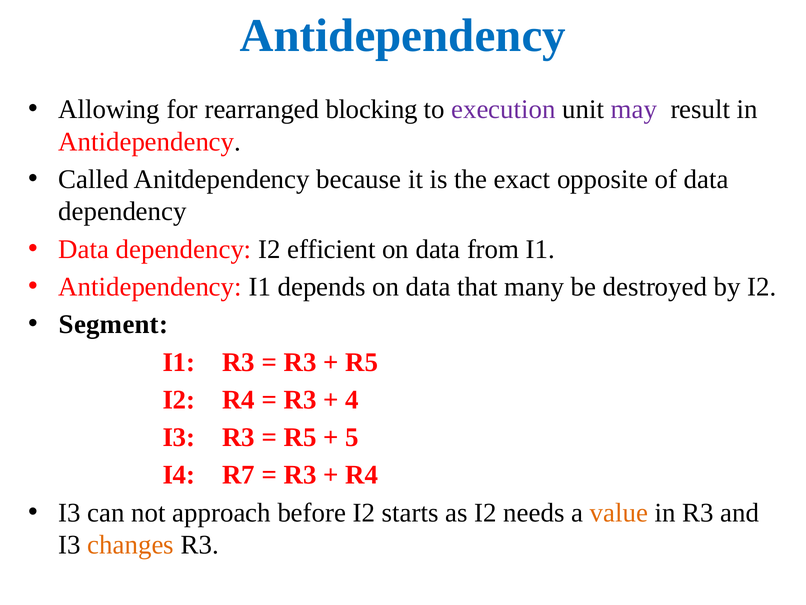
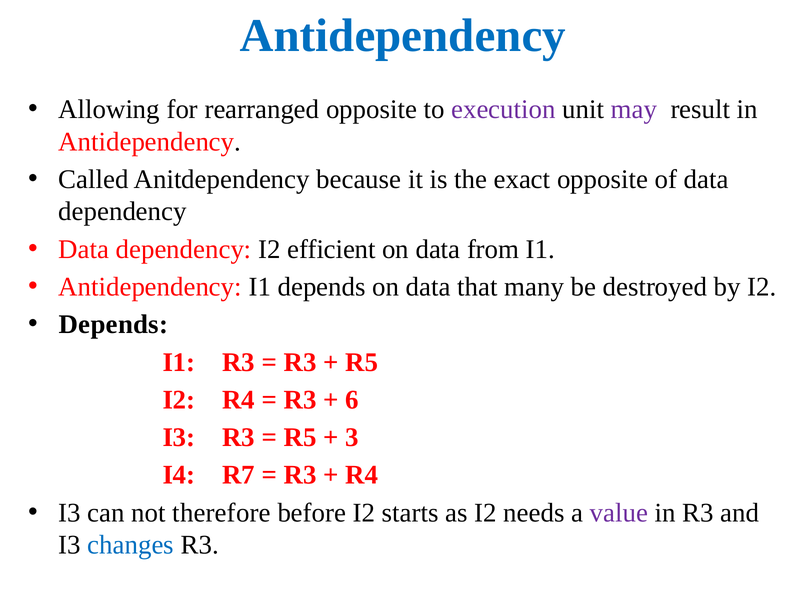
rearranged blocking: blocking -> opposite
Segment at (113, 324): Segment -> Depends
4: 4 -> 6
5: 5 -> 3
approach: approach -> therefore
value colour: orange -> purple
changes colour: orange -> blue
